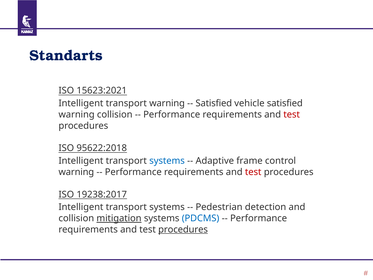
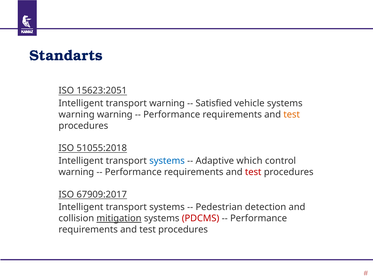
15623:2021: 15623:2021 -> 15623:2051
vehicle satisfied: satisfied -> systems
warning collision: collision -> warning
test at (292, 114) colour: red -> orange
95622:2018: 95622:2018 -> 51055:2018
frame: frame -> which
19238:2017: 19238:2017 -> 67909:2017
PDCMS colour: blue -> red
procedures at (183, 229) underline: present -> none
